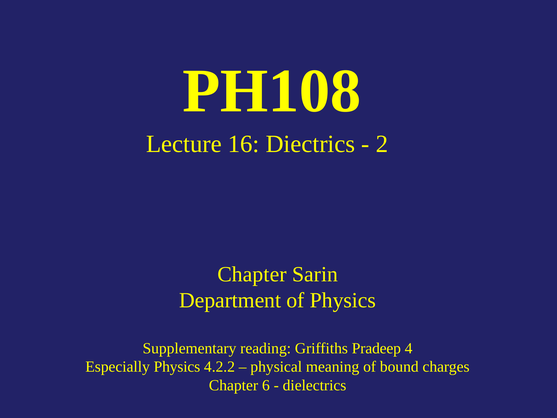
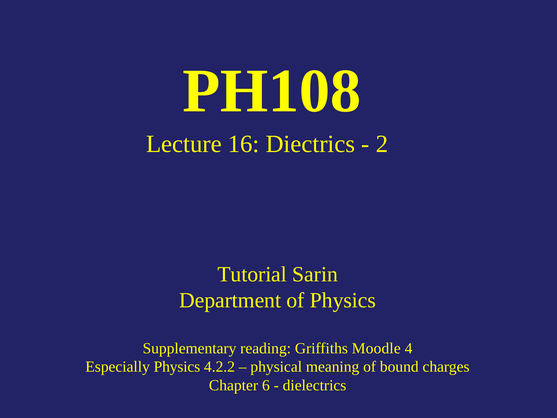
Chapter at (252, 274): Chapter -> Tutorial
Pradeep: Pradeep -> Moodle
